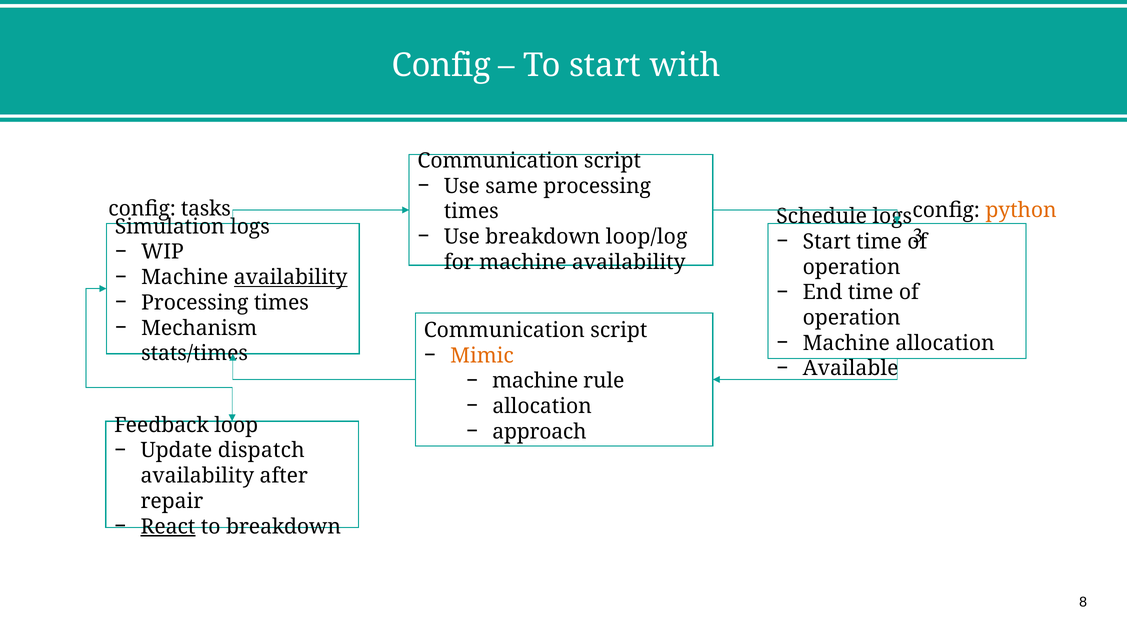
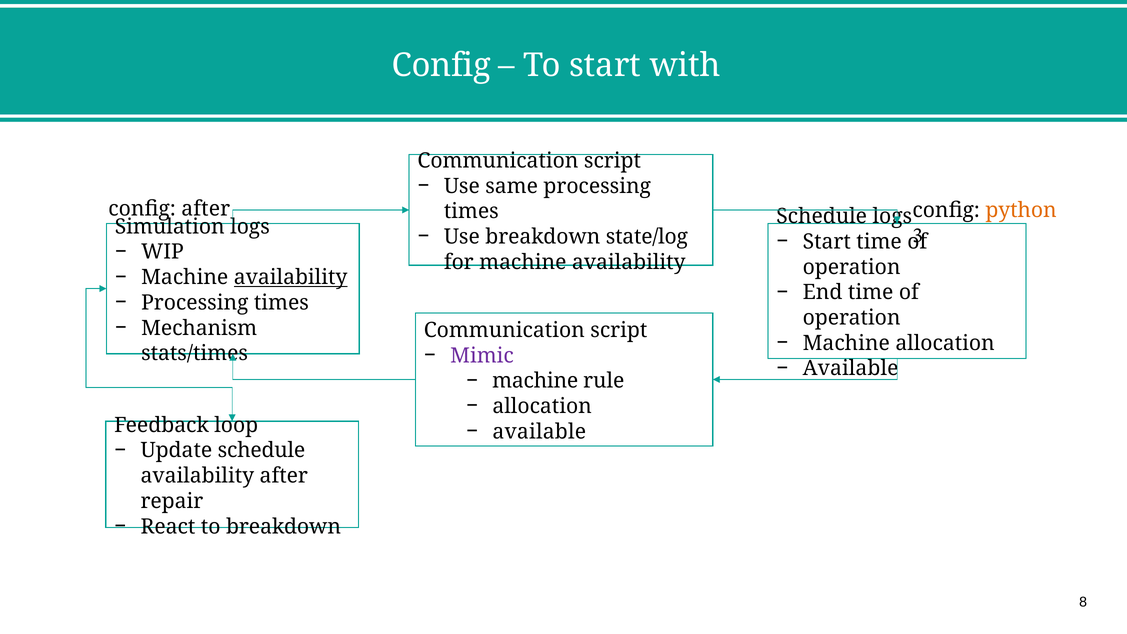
config tasks: tasks -> after
loop/log: loop/log -> state/log
Mimic colour: orange -> purple
approach at (539, 432): approach -> available
Update dispatch: dispatch -> schedule
React underline: present -> none
